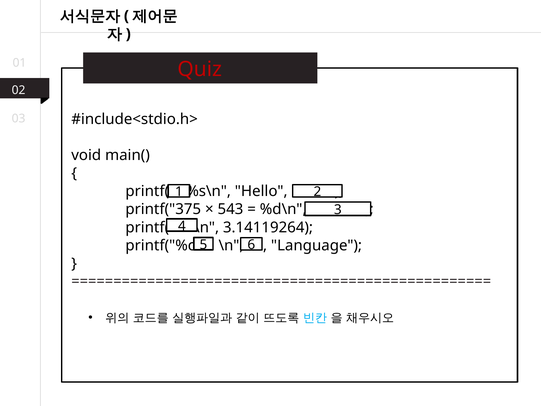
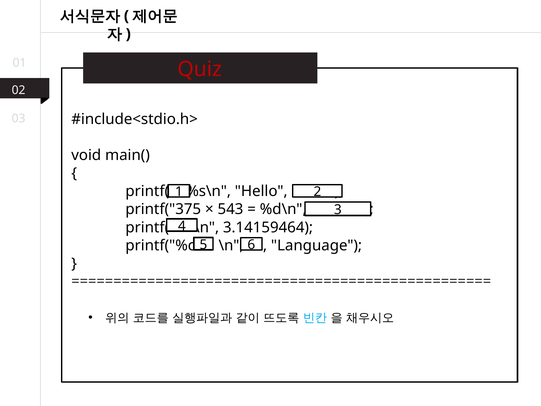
3.14119264: 3.14119264 -> 3.14159464
